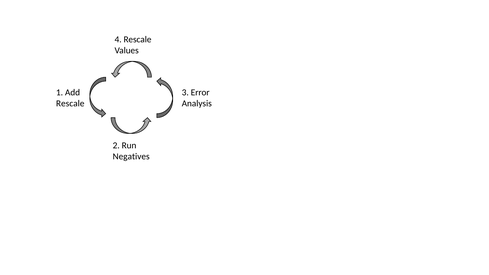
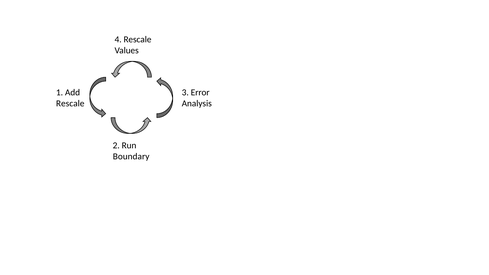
Negatives: Negatives -> Boundary
